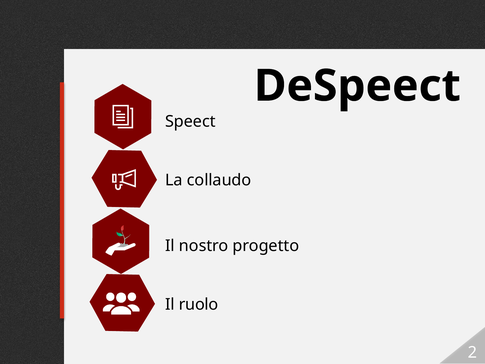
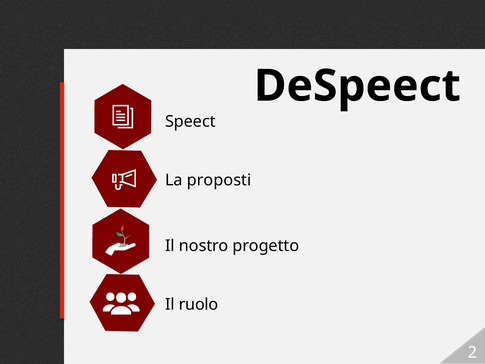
collaudo: collaudo -> proposti
